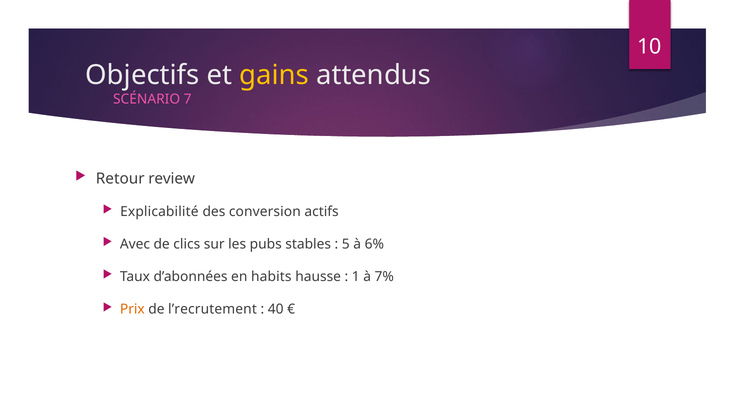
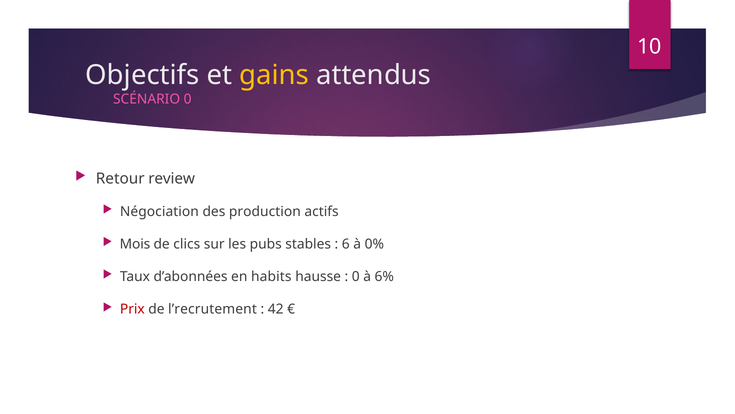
SCÉNARIO 7: 7 -> 0
Explicabilité: Explicabilité -> Négociation
conversion: conversion -> production
Avec: Avec -> Mois
5: 5 -> 6
6%: 6% -> 0%
1 at (356, 276): 1 -> 0
7%: 7% -> 6%
Prix colour: orange -> red
40: 40 -> 42
